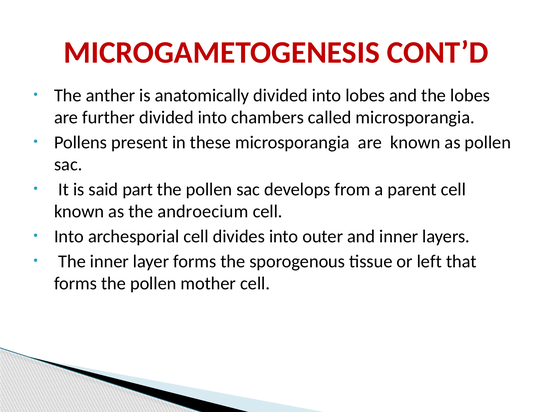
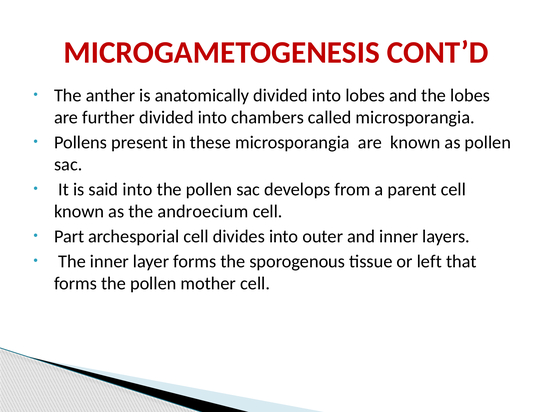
said part: part -> into
Into at (69, 236): Into -> Part
